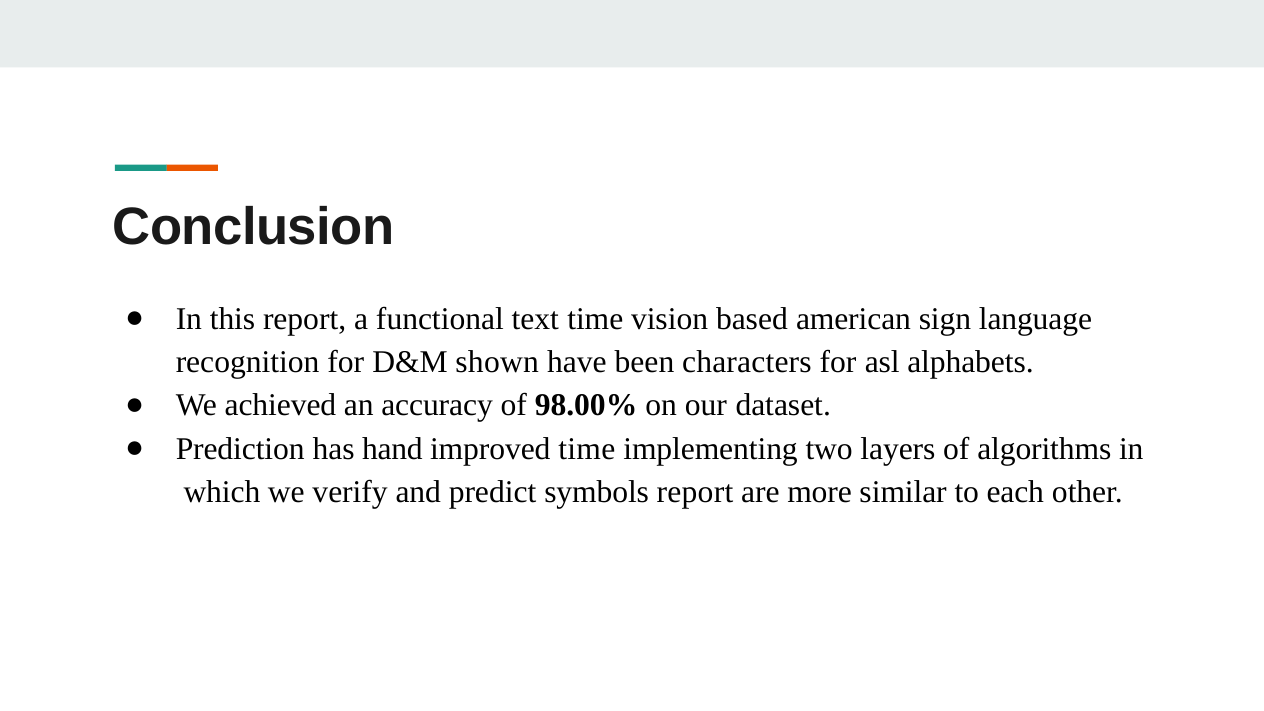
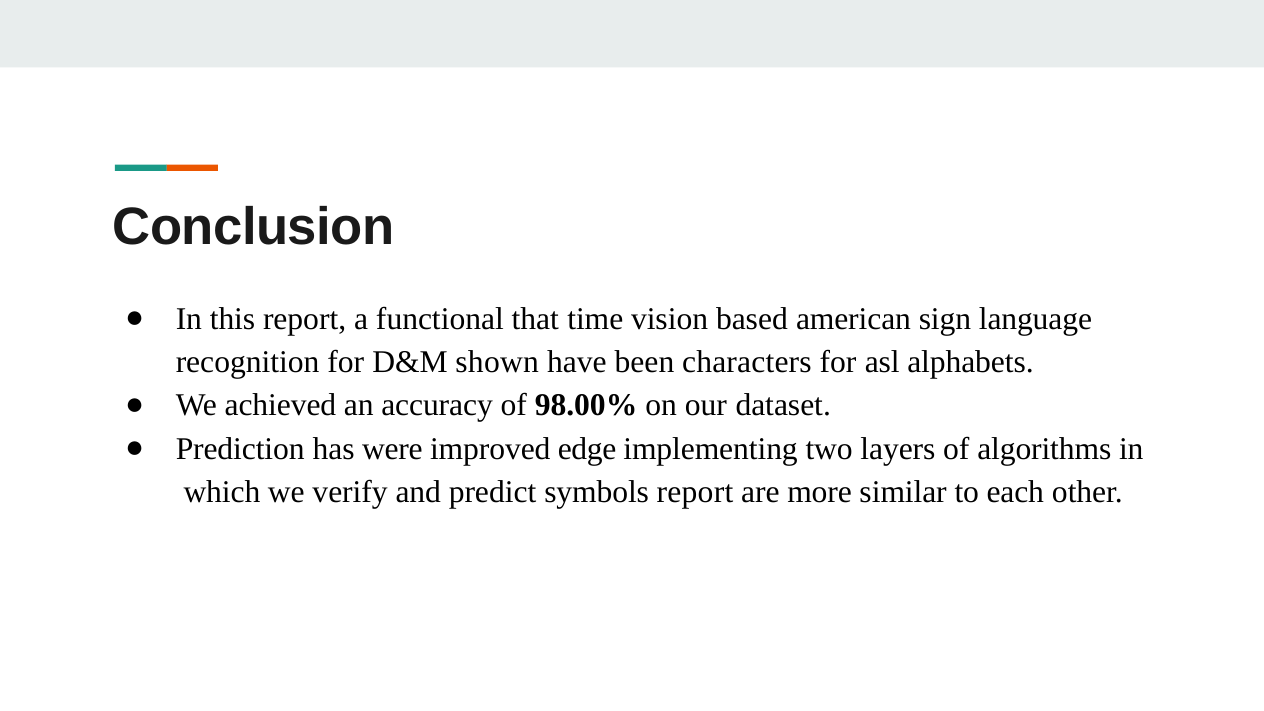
text: text -> that
hand: hand -> were
improved time: time -> edge
